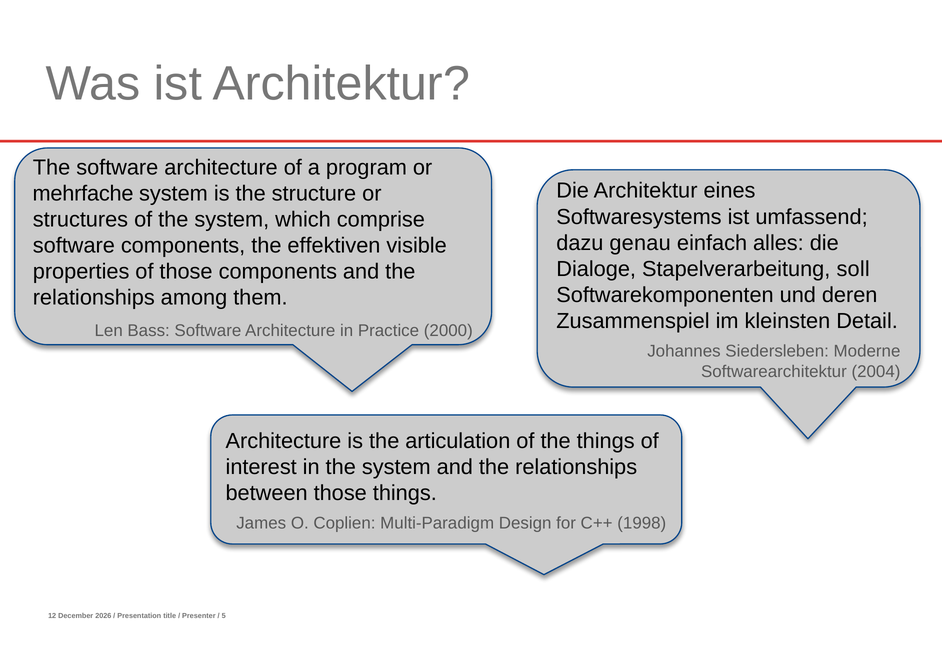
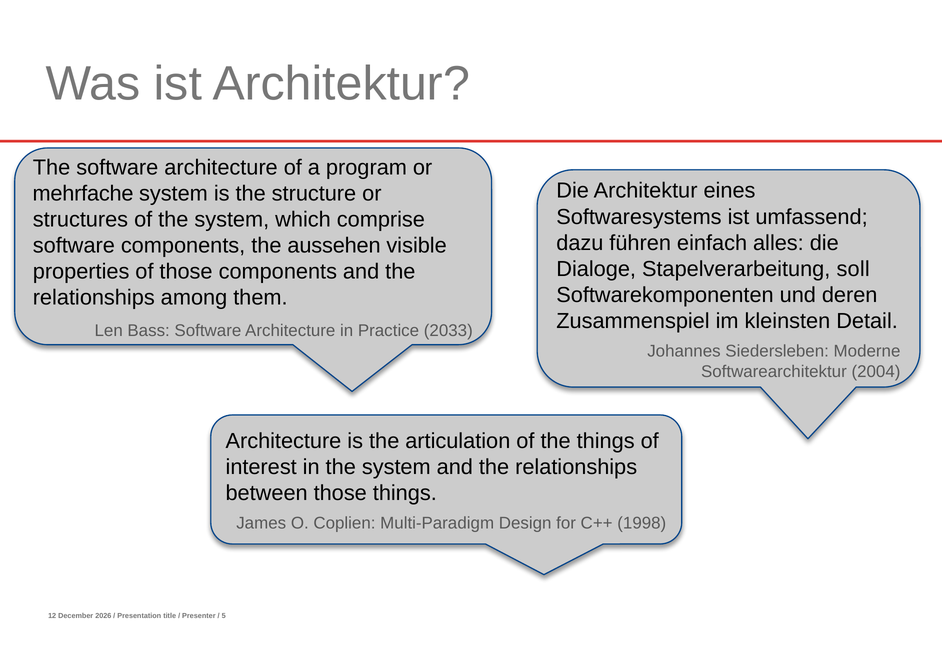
genau: genau -> führen
effektiven: effektiven -> aussehen
2000: 2000 -> 2033
